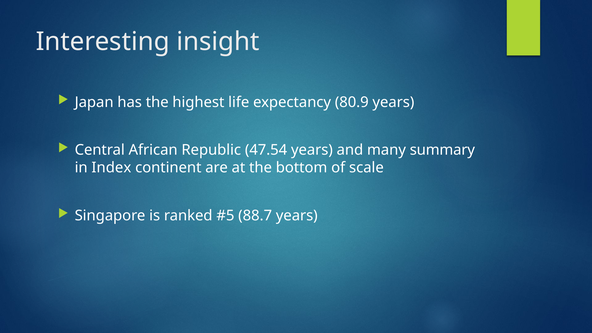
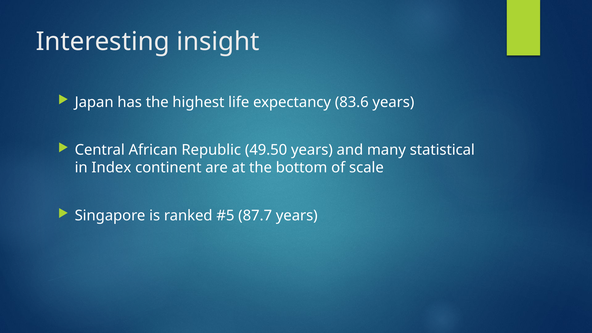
80.9: 80.9 -> 83.6
47.54: 47.54 -> 49.50
summary: summary -> statistical
88.7: 88.7 -> 87.7
